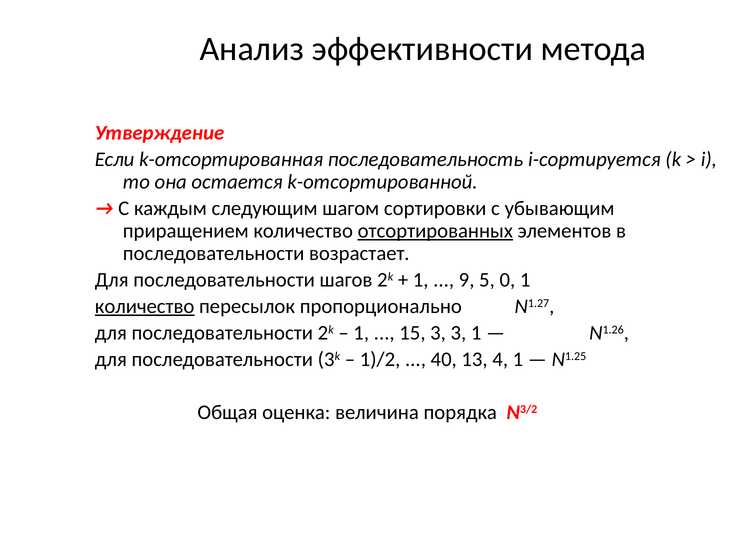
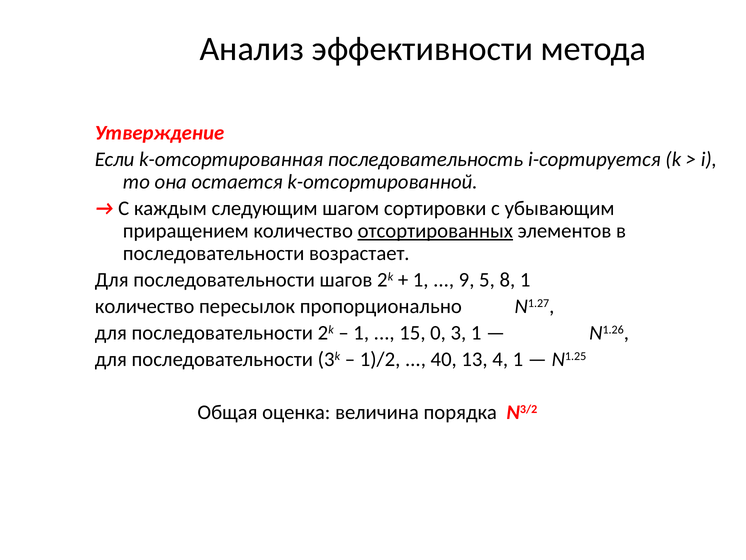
0: 0 -> 8
количество at (145, 306) underline: present -> none
15 3: 3 -> 0
